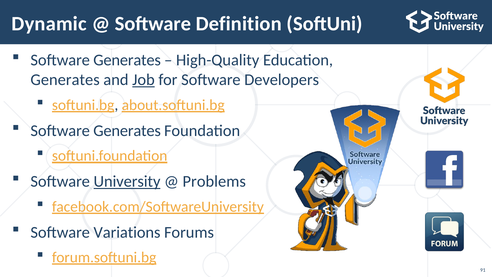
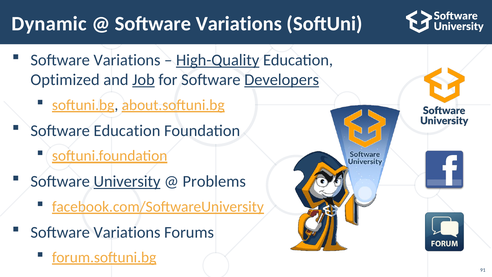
Definition at (239, 24): Definition -> Variations
Generates at (127, 60): Generates -> Variations
High-Quality underline: none -> present
Generates at (65, 80): Generates -> Optimized
Developers underline: none -> present
Generates at (127, 131): Generates -> Education
